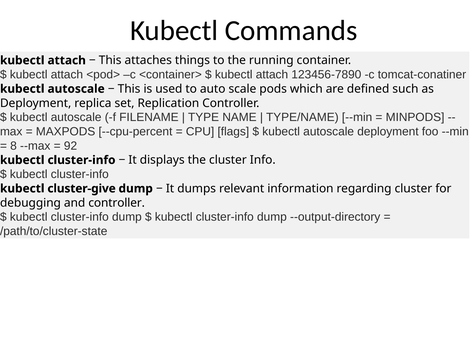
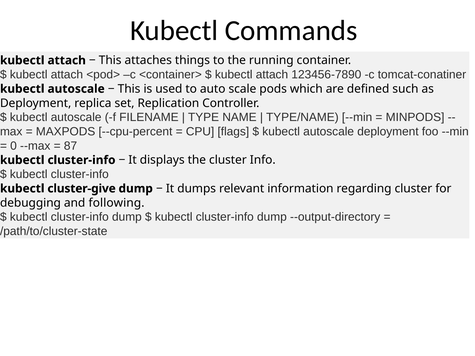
8: 8 -> 0
92: 92 -> 87
and controller: controller -> following
